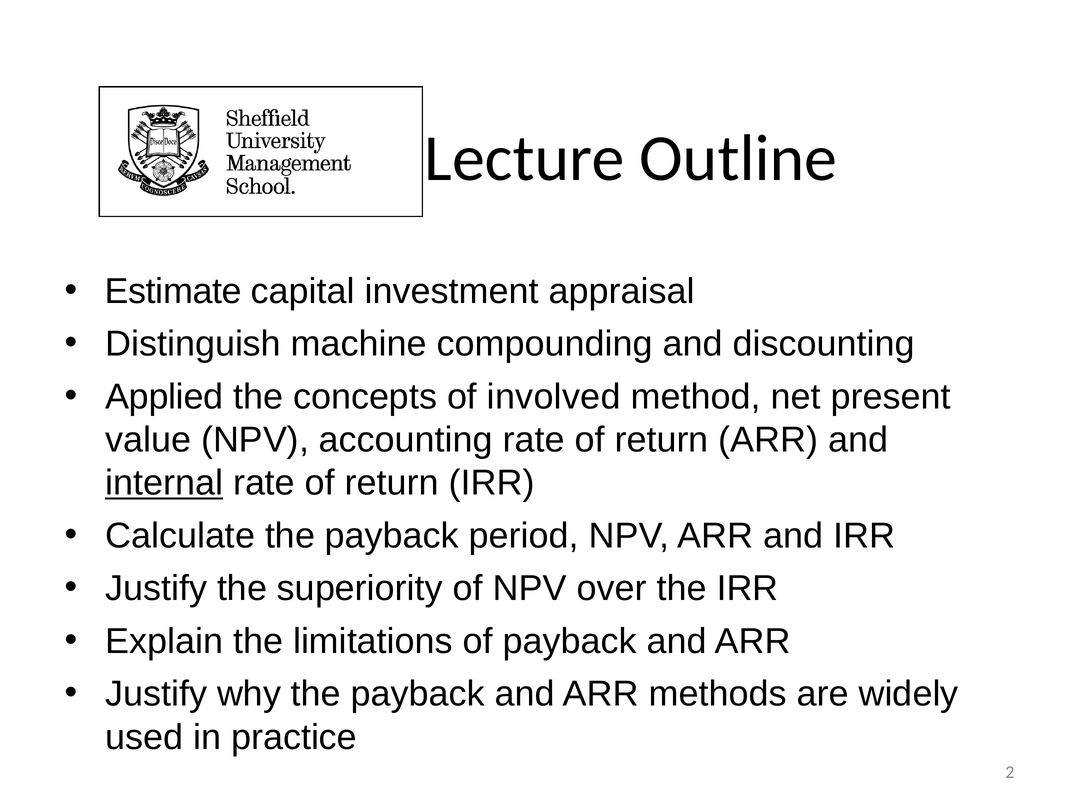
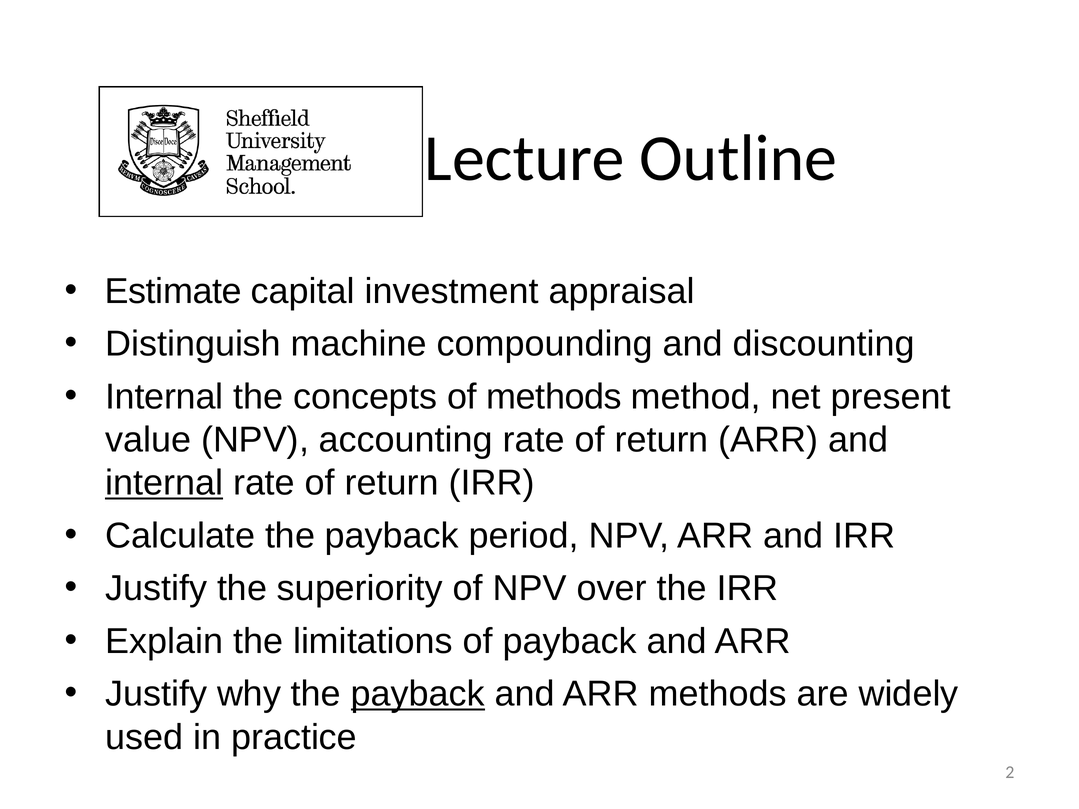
Applied at (164, 397): Applied -> Internal
of involved: involved -> methods
payback at (418, 694) underline: none -> present
